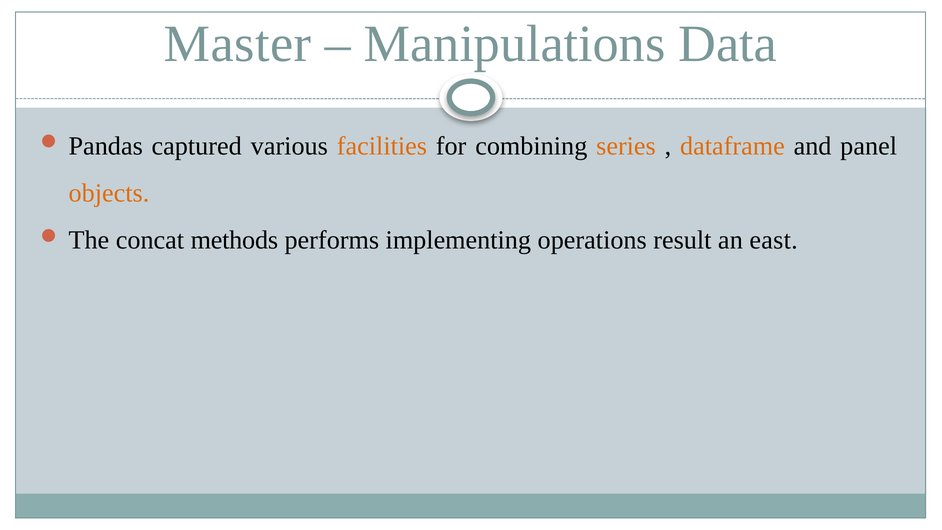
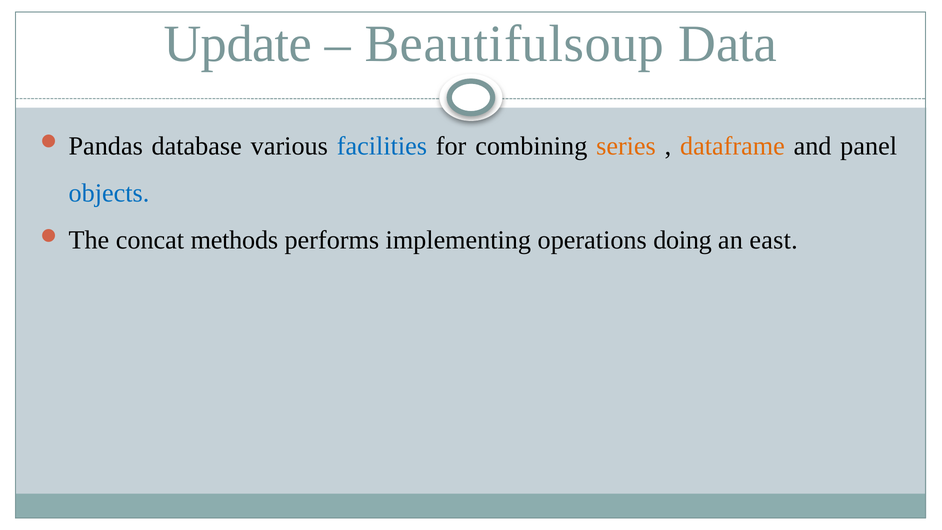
Master: Master -> Update
Manipulations: Manipulations -> Beautifulsoup
captured: captured -> database
facilities colour: orange -> blue
objects colour: orange -> blue
result: result -> doing
